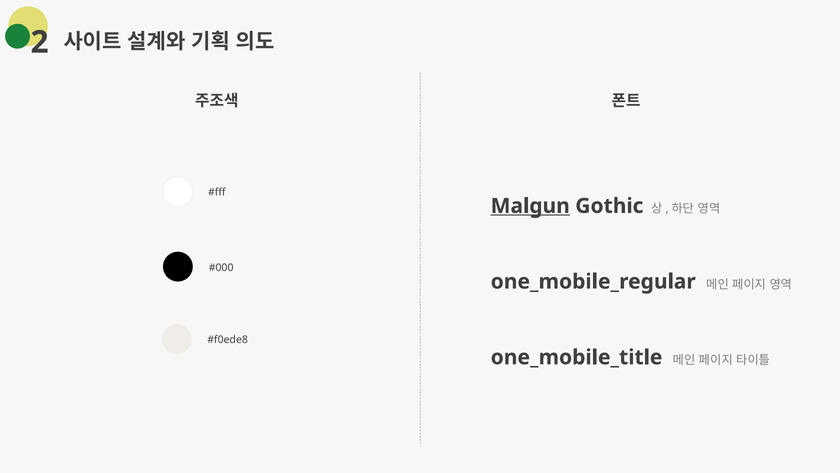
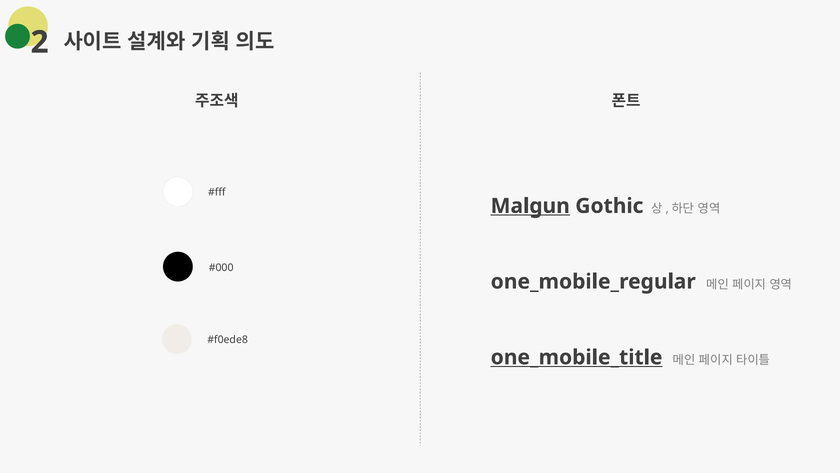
one_mobile_title underline: none -> present
